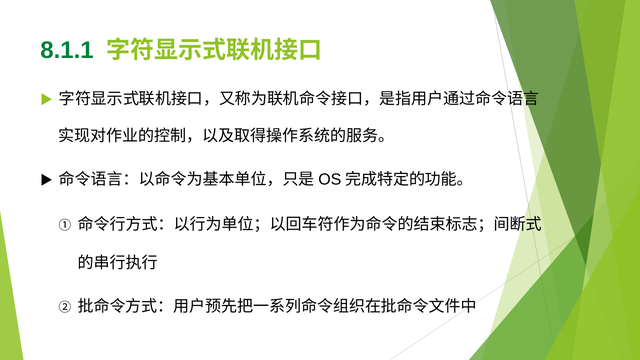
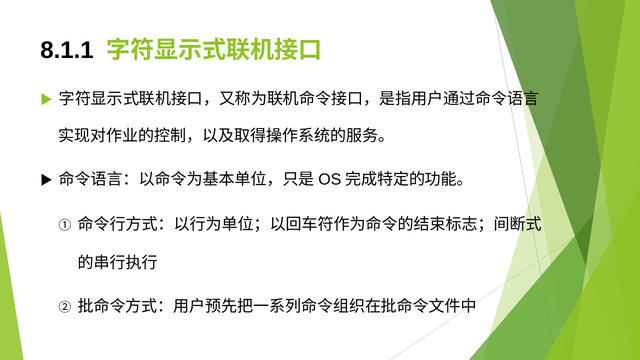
8.1.1 colour: green -> black
